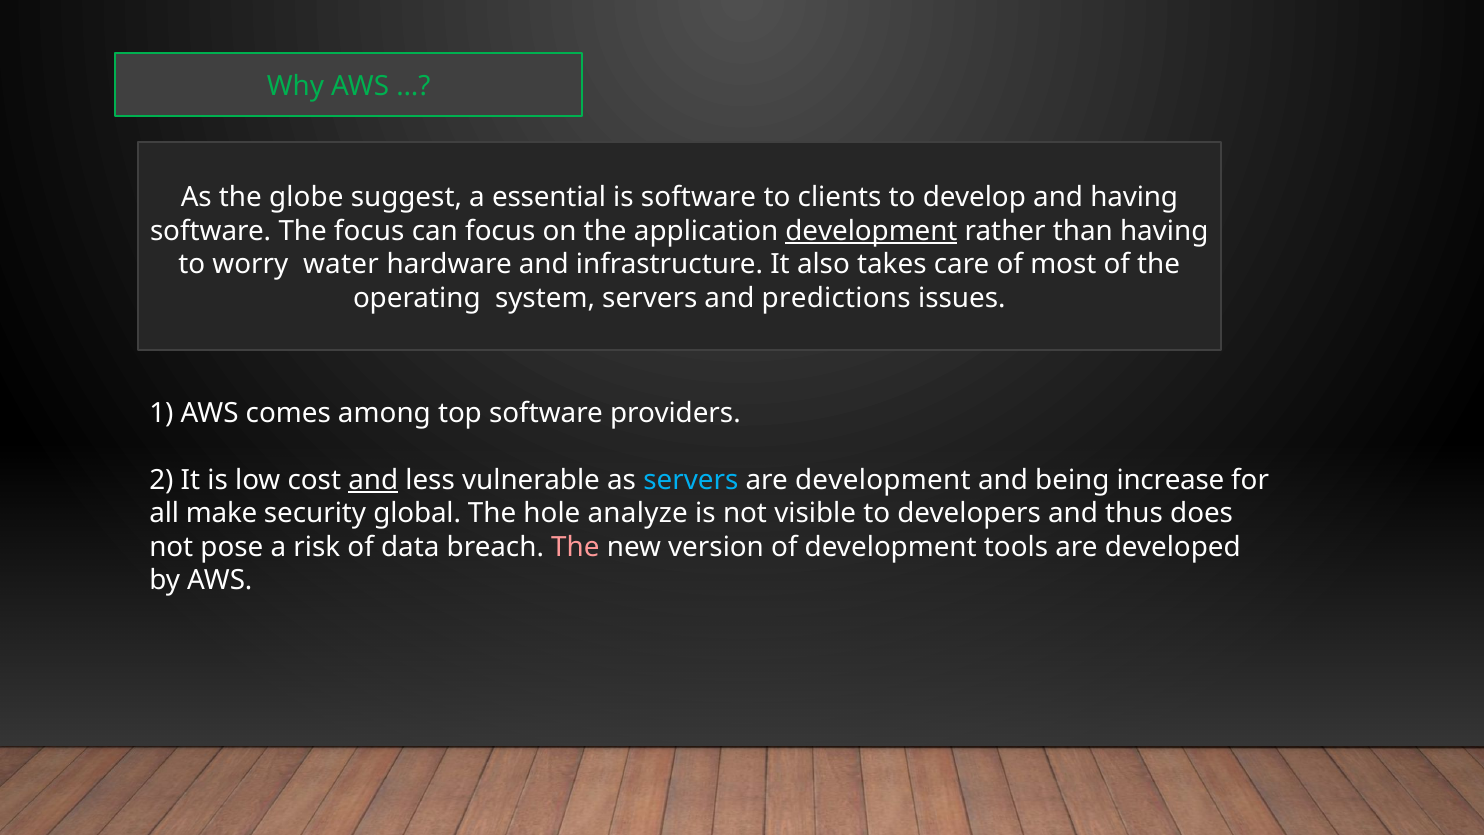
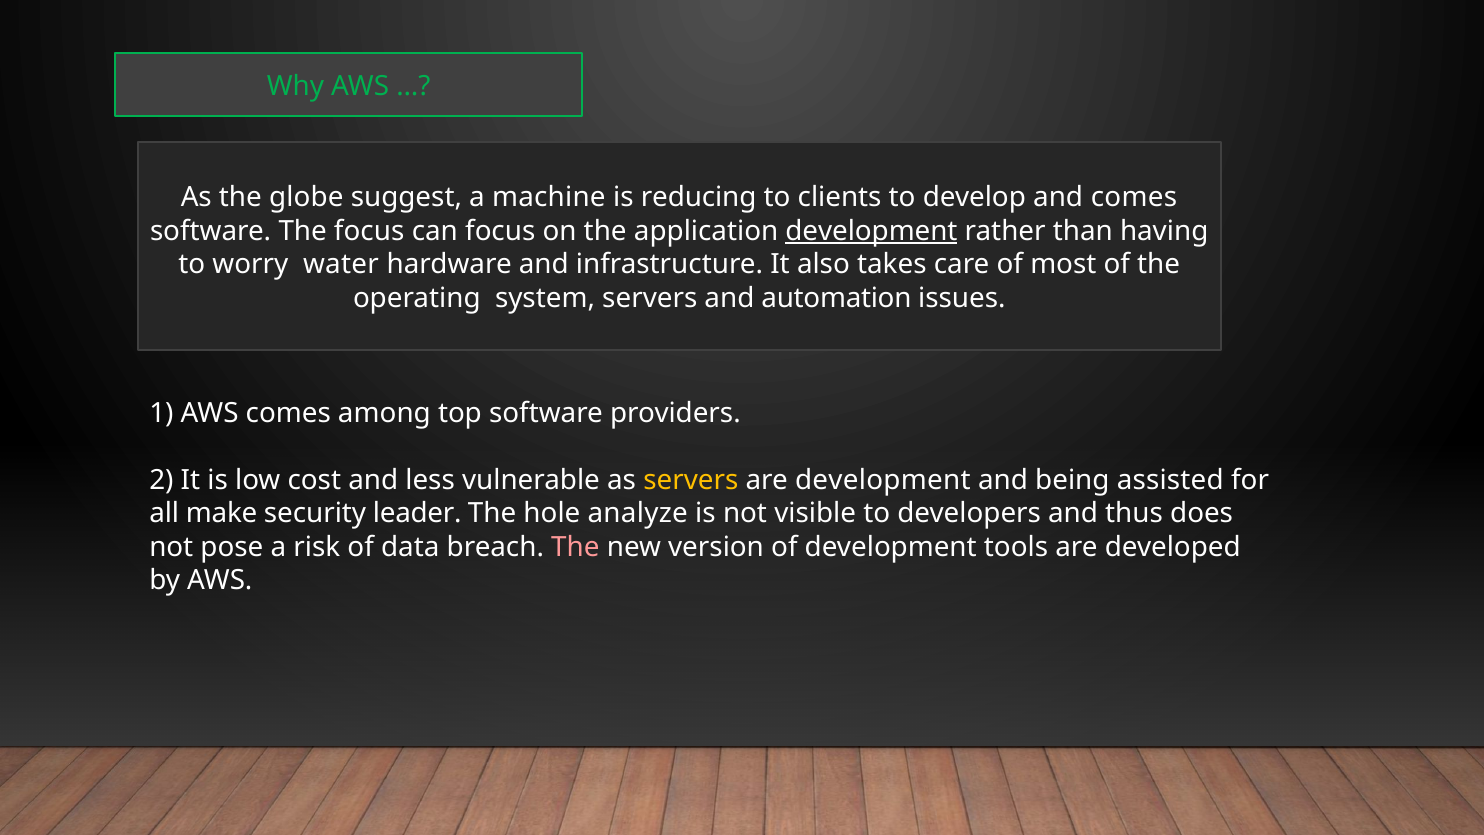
essential: essential -> machine
is software: software -> reducing
and having: having -> comes
predictions: predictions -> automation
and at (373, 480) underline: present -> none
servers at (691, 480) colour: light blue -> yellow
increase: increase -> assisted
global: global -> leader
